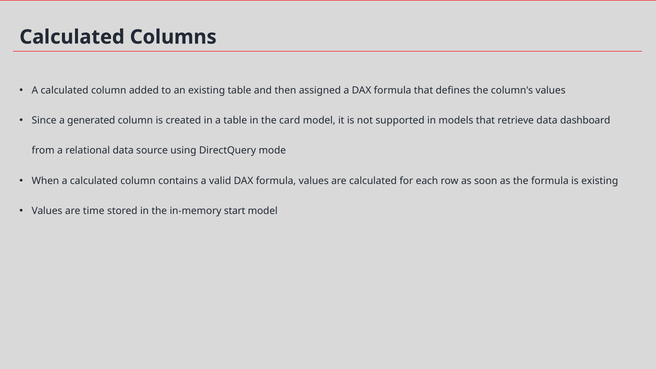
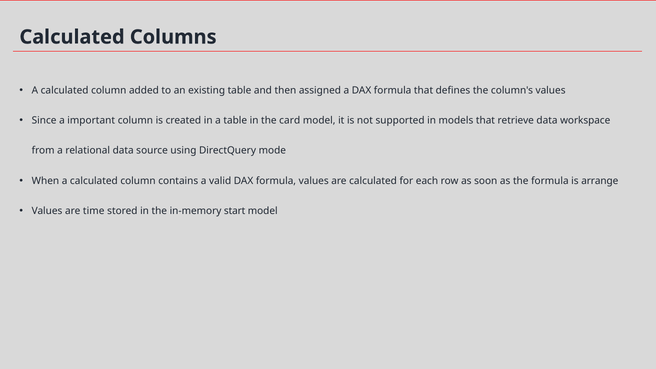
generated: generated -> important
dashboard: dashboard -> workspace
is existing: existing -> arrange
